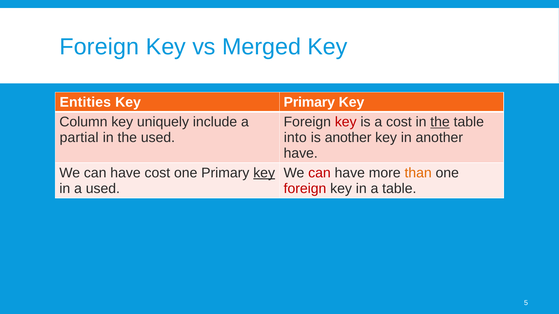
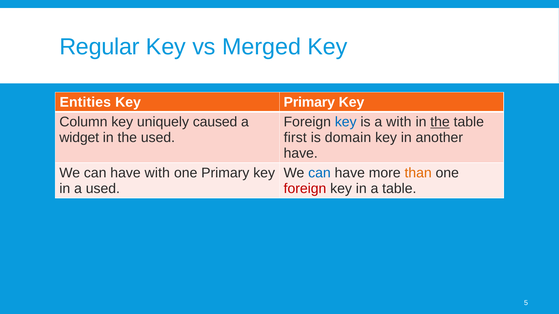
Foreign at (99, 47): Foreign -> Regular
include: include -> caused
key at (346, 122) colour: red -> blue
a cost: cost -> with
partial: partial -> widget
into: into -> first
is another: another -> domain
have cost: cost -> with
key at (264, 173) underline: present -> none
can at (319, 173) colour: red -> blue
